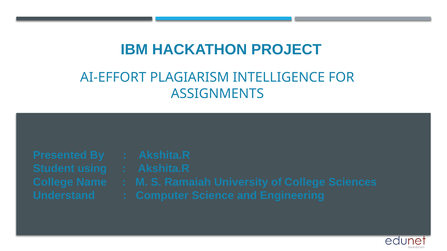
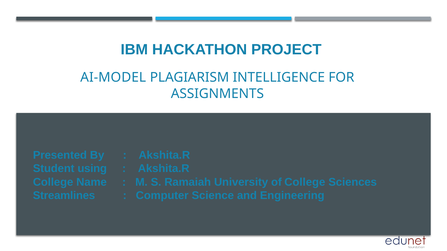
AI-EFFORT: AI-EFFORT -> AI-MODEL
Understand: Understand -> Streamlines
